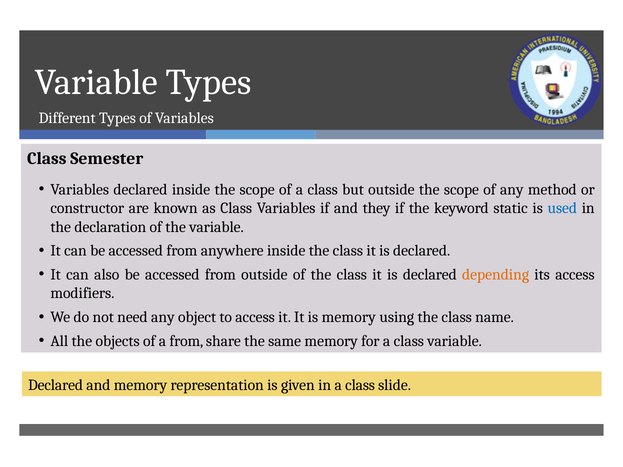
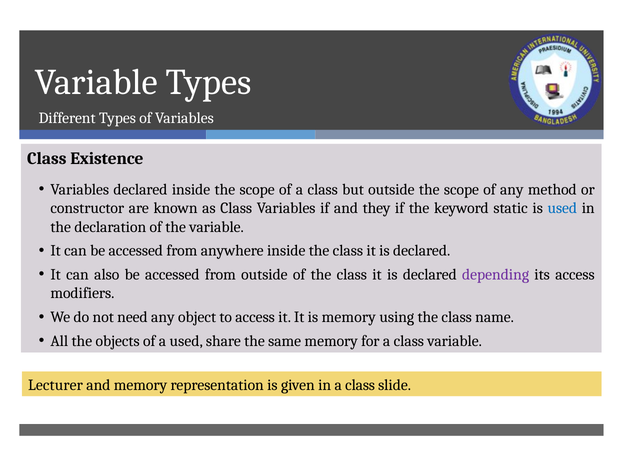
Semester: Semester -> Existence
depending colour: orange -> purple
a from: from -> used
Declared at (56, 385): Declared -> Lecturer
